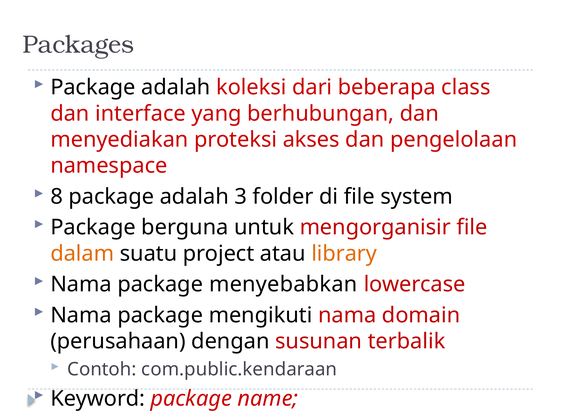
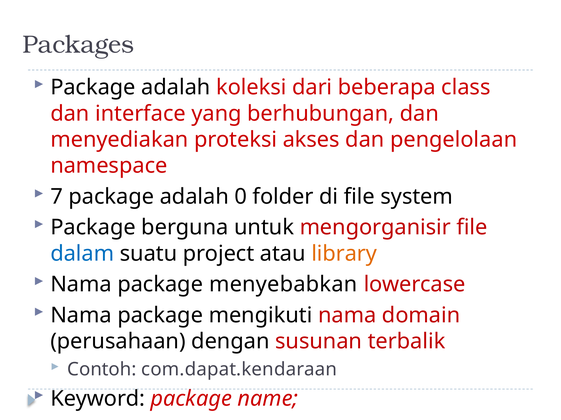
8: 8 -> 7
3: 3 -> 0
dalam colour: orange -> blue
com.public.kendaraan: com.public.kendaraan -> com.dapat.kendaraan
